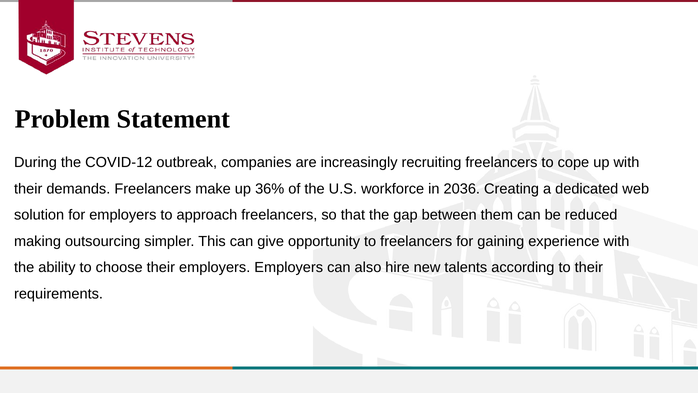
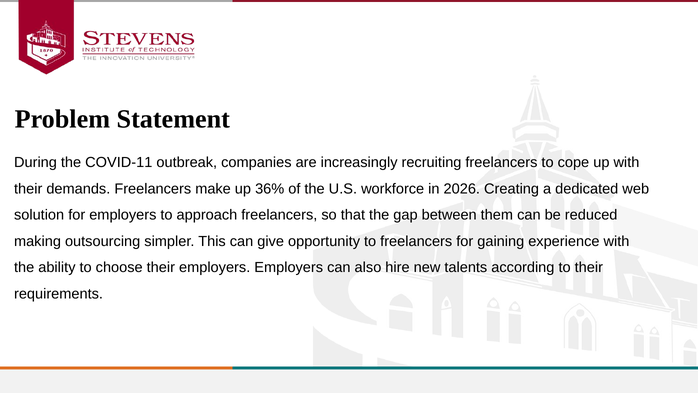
COVID-12: COVID-12 -> COVID-11
2036: 2036 -> 2026
